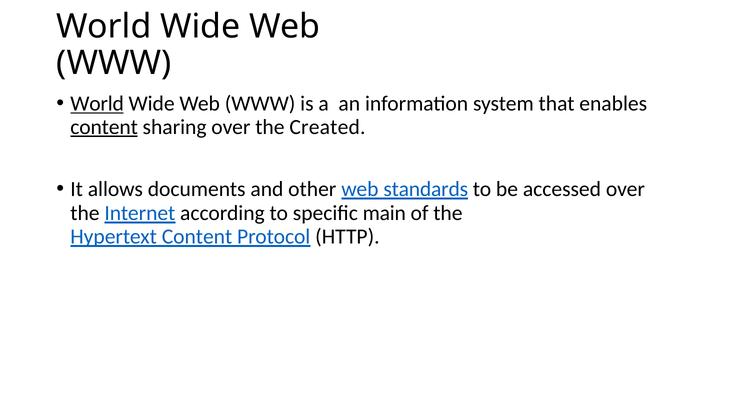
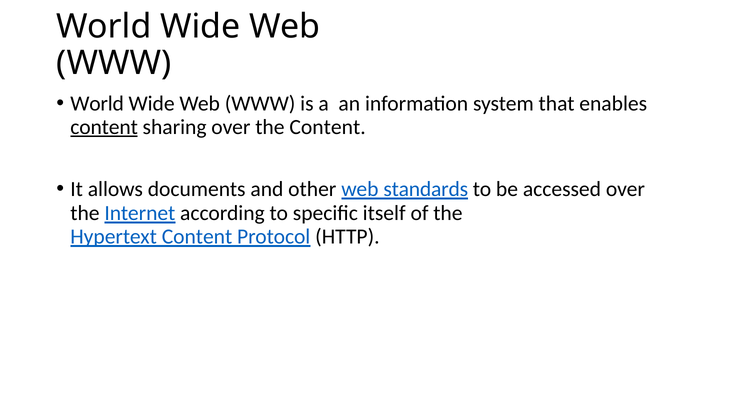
World at (97, 104) underline: present -> none
the Created: Created -> Content
main: main -> itself
